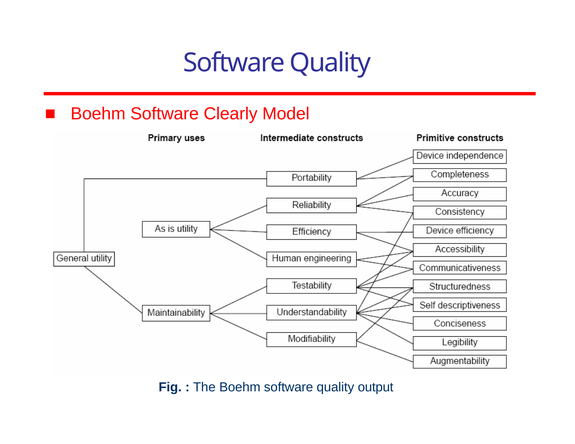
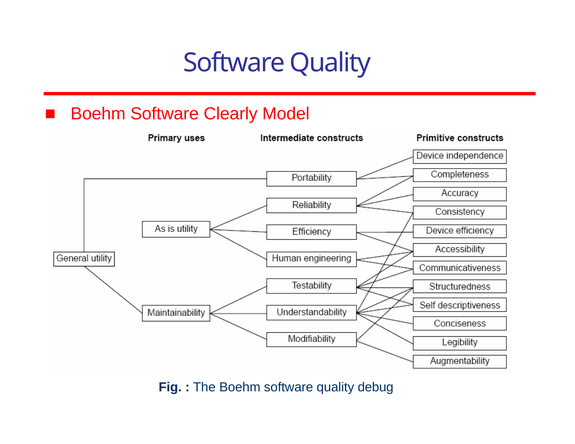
output: output -> debug
